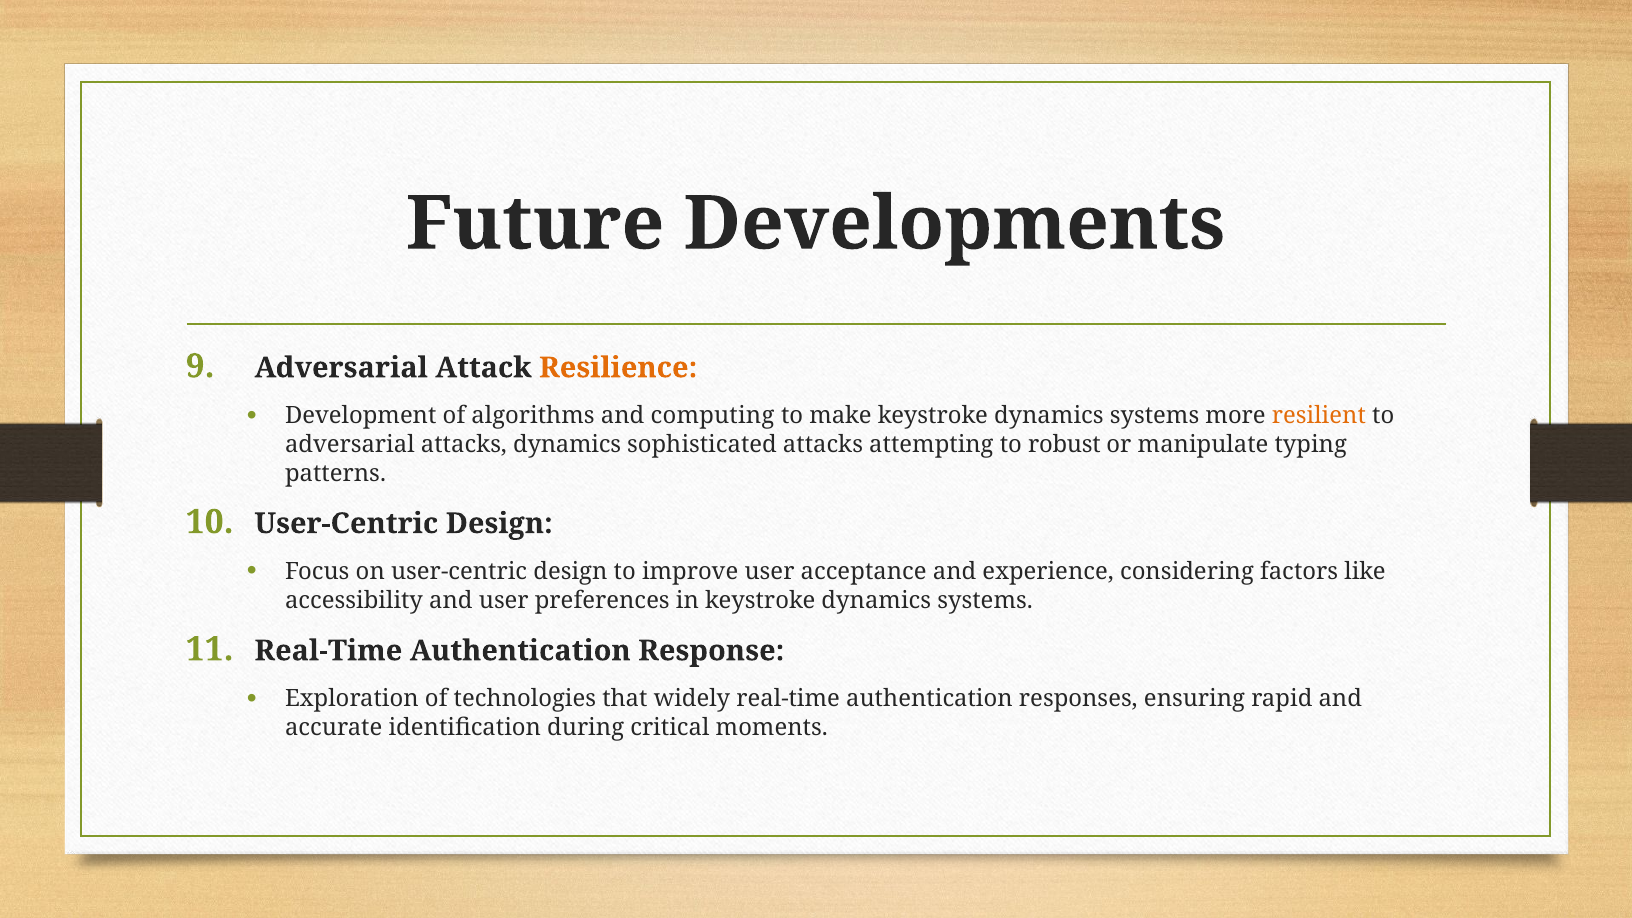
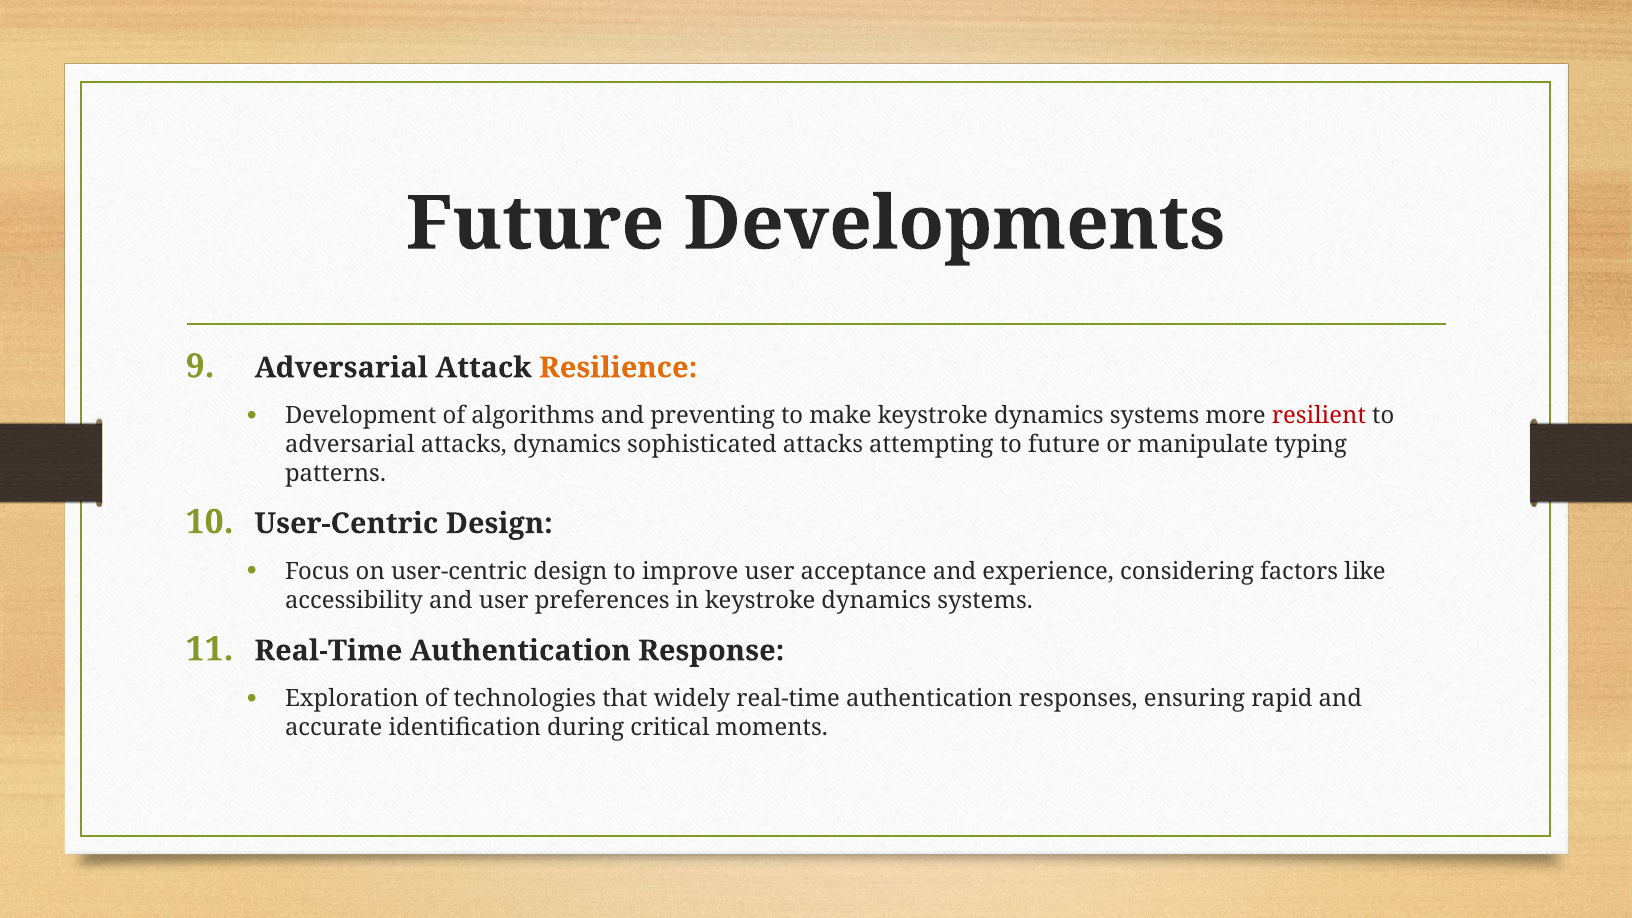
computing: computing -> preventing
resilient colour: orange -> red
to robust: robust -> future
